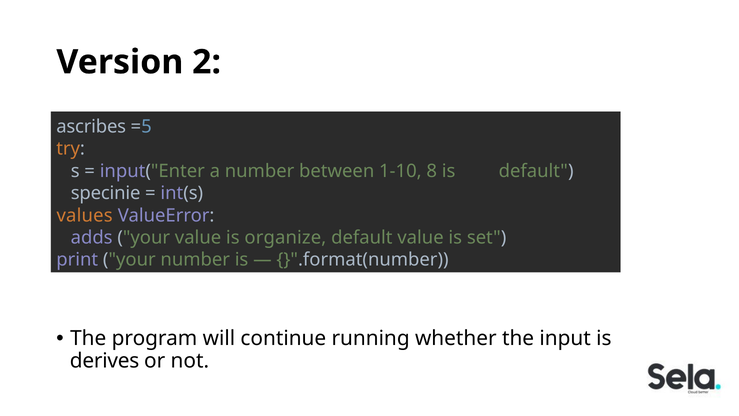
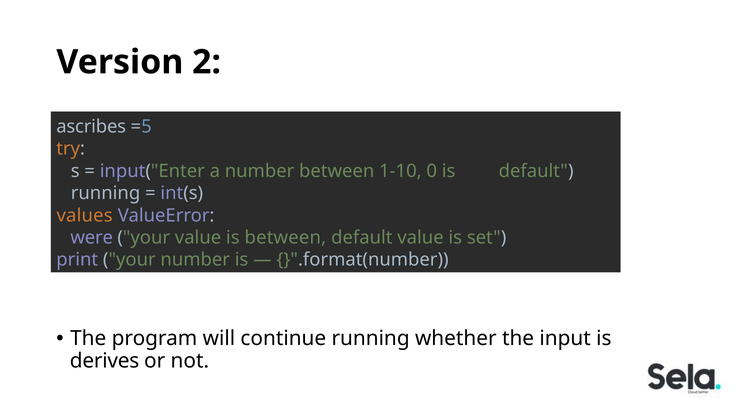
8: 8 -> 0
specinie at (106, 193): specinie -> running
adds: adds -> were
is organize: organize -> between
